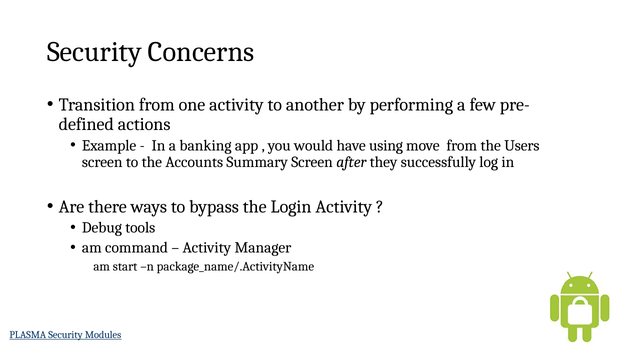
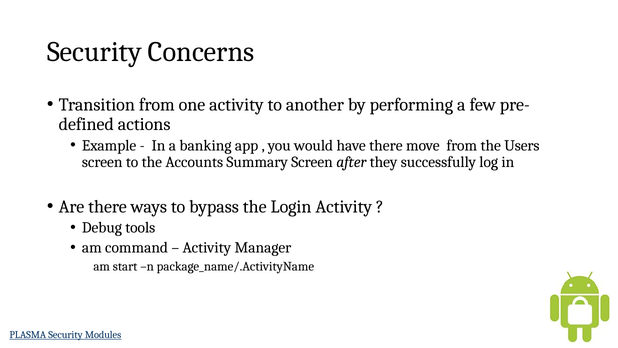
have using: using -> there
